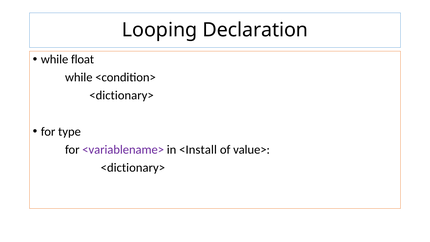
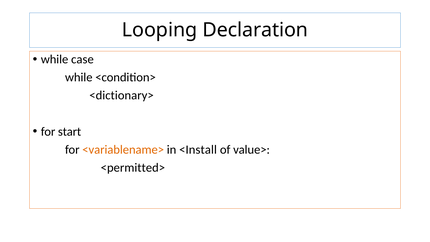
float: float -> case
type: type -> start
<variablename> colour: purple -> orange
<dictionary> at (133, 168): <dictionary> -> <permitted>
